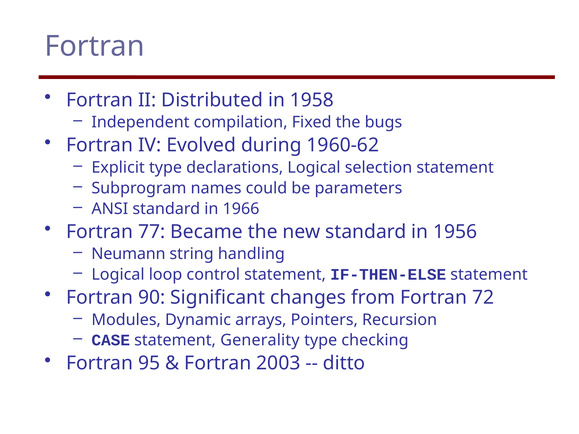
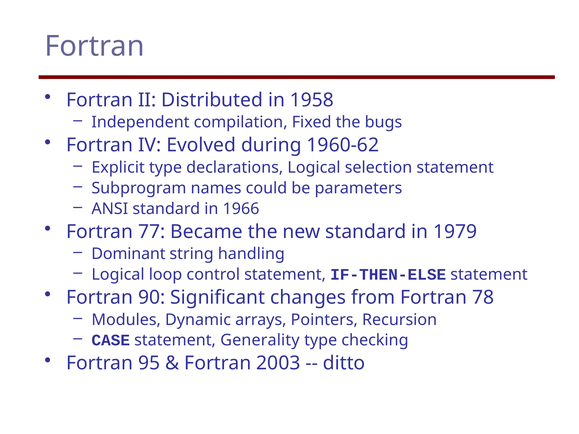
1956: 1956 -> 1979
Neumann: Neumann -> Dominant
72: 72 -> 78
